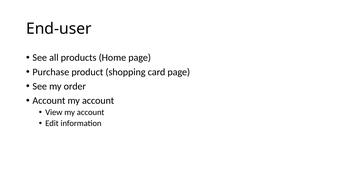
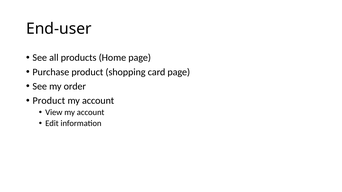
Account at (49, 101): Account -> Product
